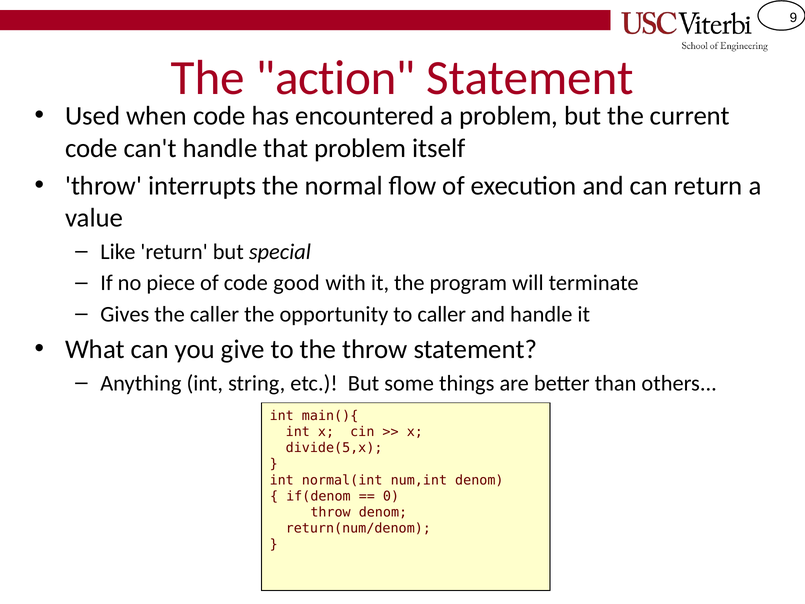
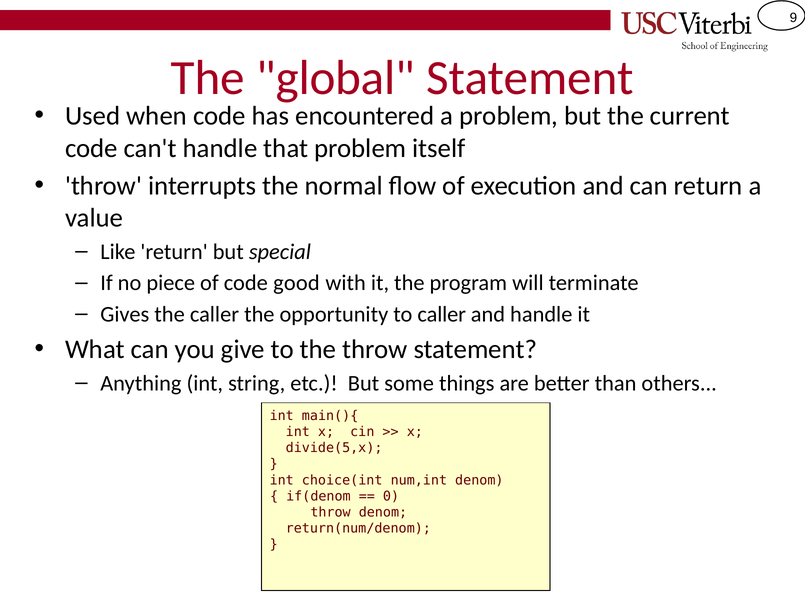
action: action -> global
normal(int: normal(int -> choice(int
